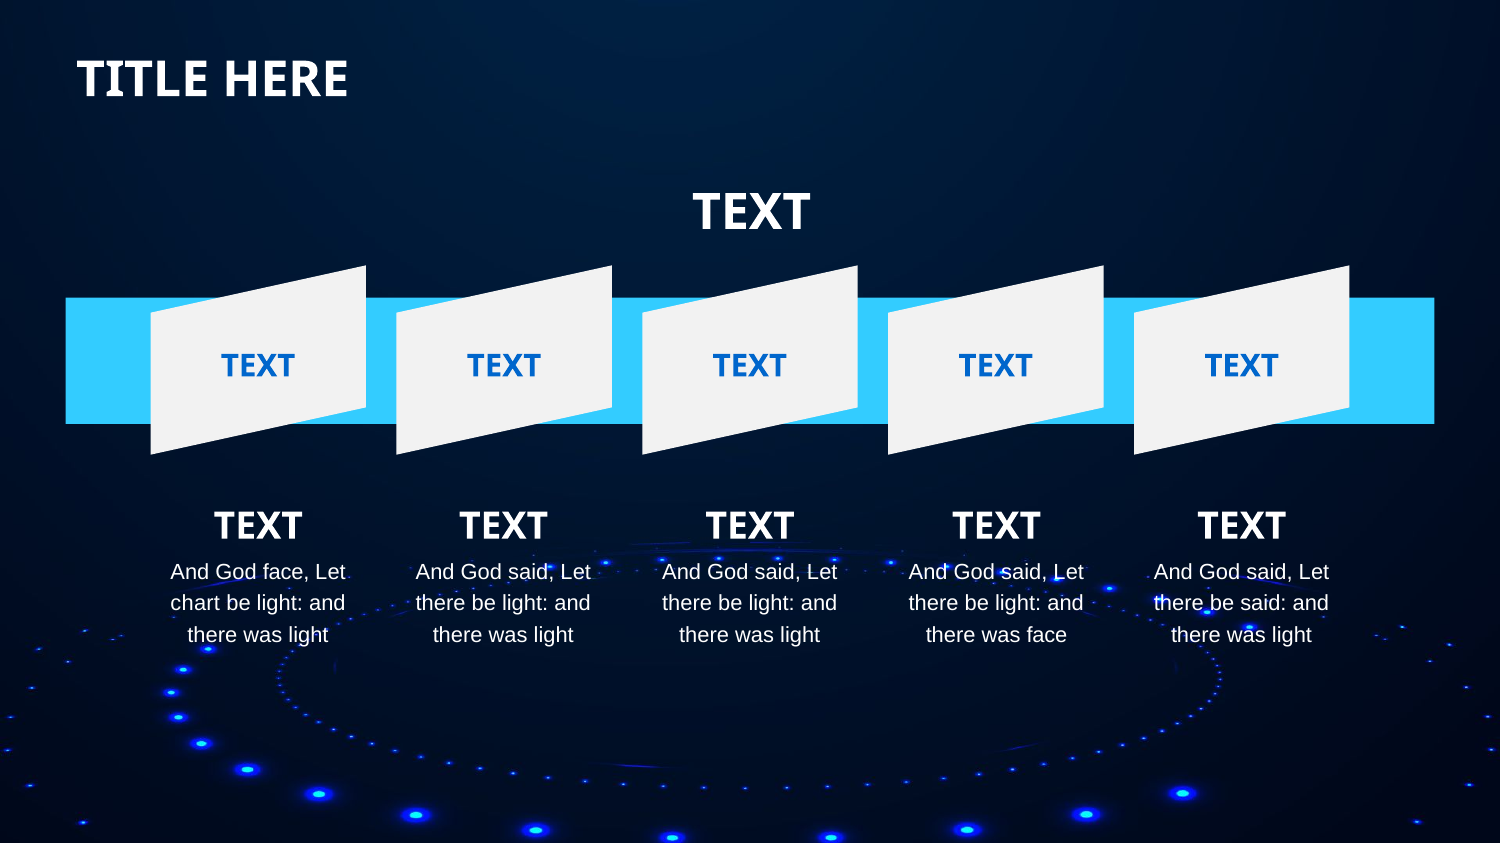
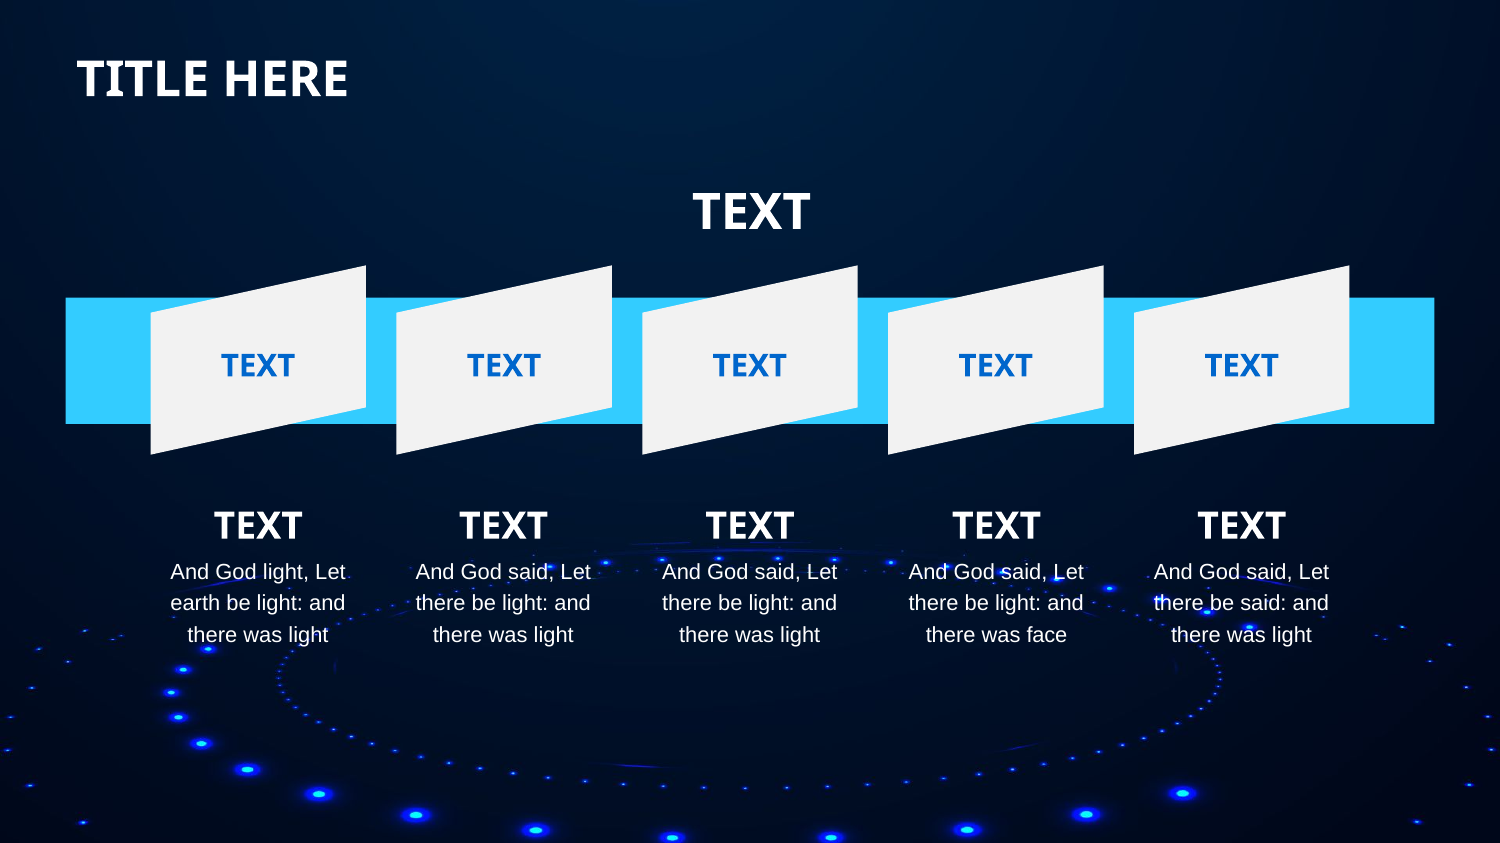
God face: face -> light
chart: chart -> earth
